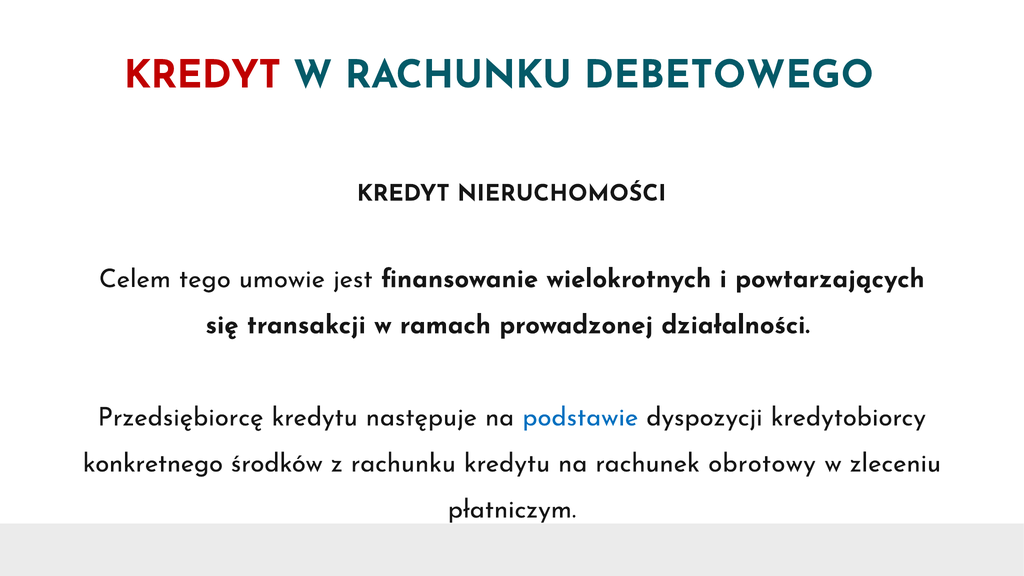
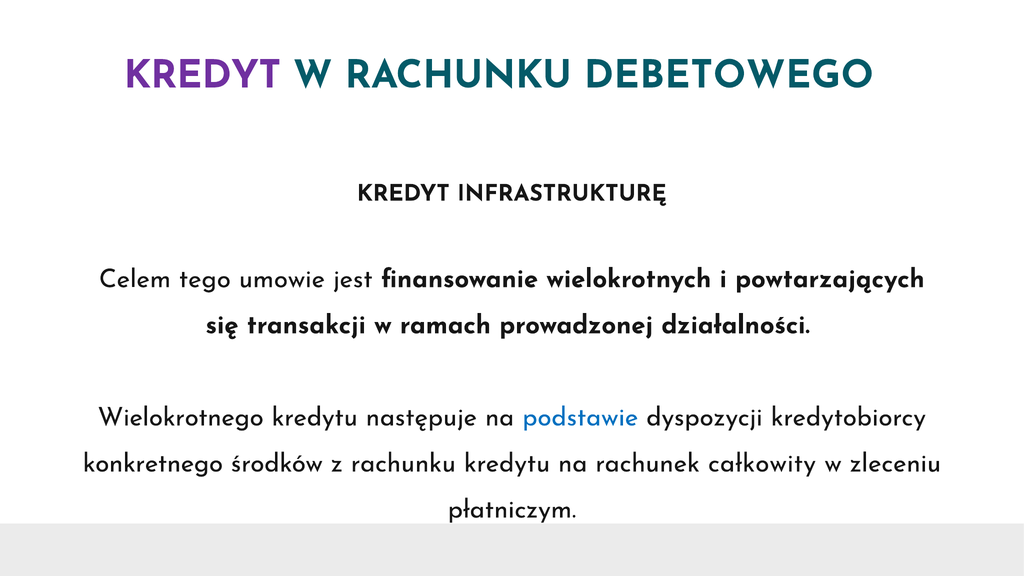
KREDYT at (202, 75) colour: red -> purple
NIERUCHOMOŚCI: NIERUCHOMOŚCI -> INFRASTRUKTURĘ
Przedsiębiorcę: Przedsiębiorcę -> Wielokrotnego
obrotowy: obrotowy -> całkowity
